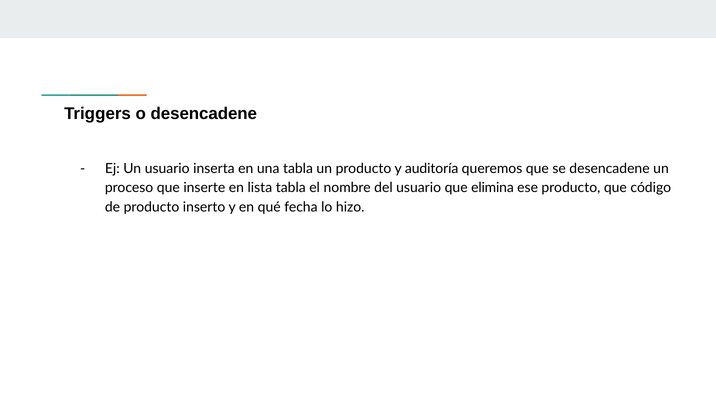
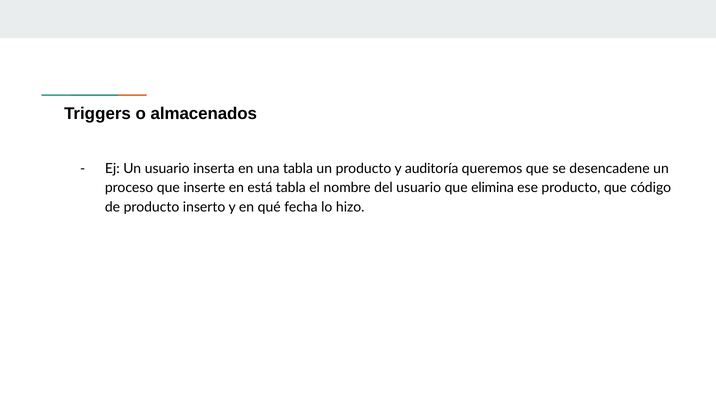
o desencadene: desencadene -> almacenados
lista: lista -> está
